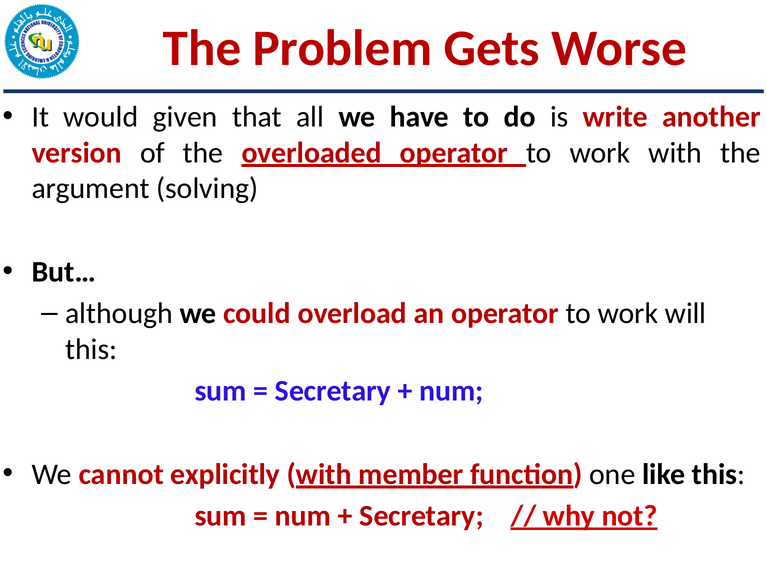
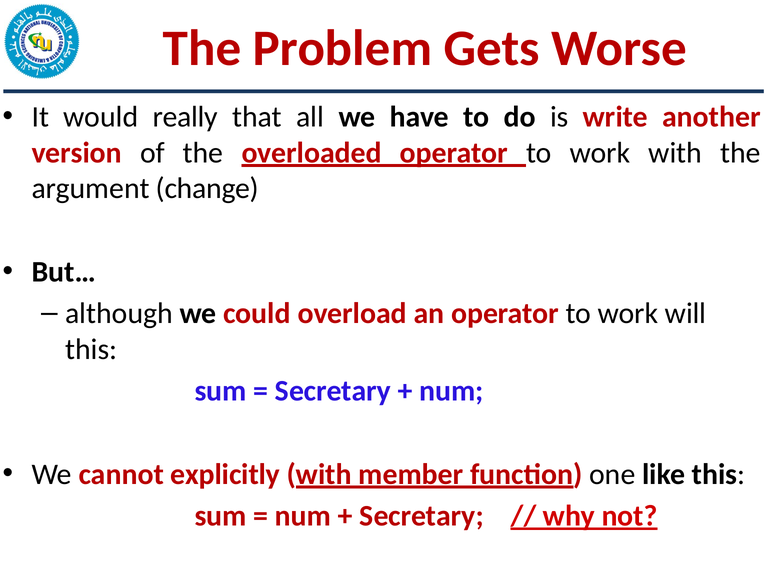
given: given -> really
solving: solving -> change
